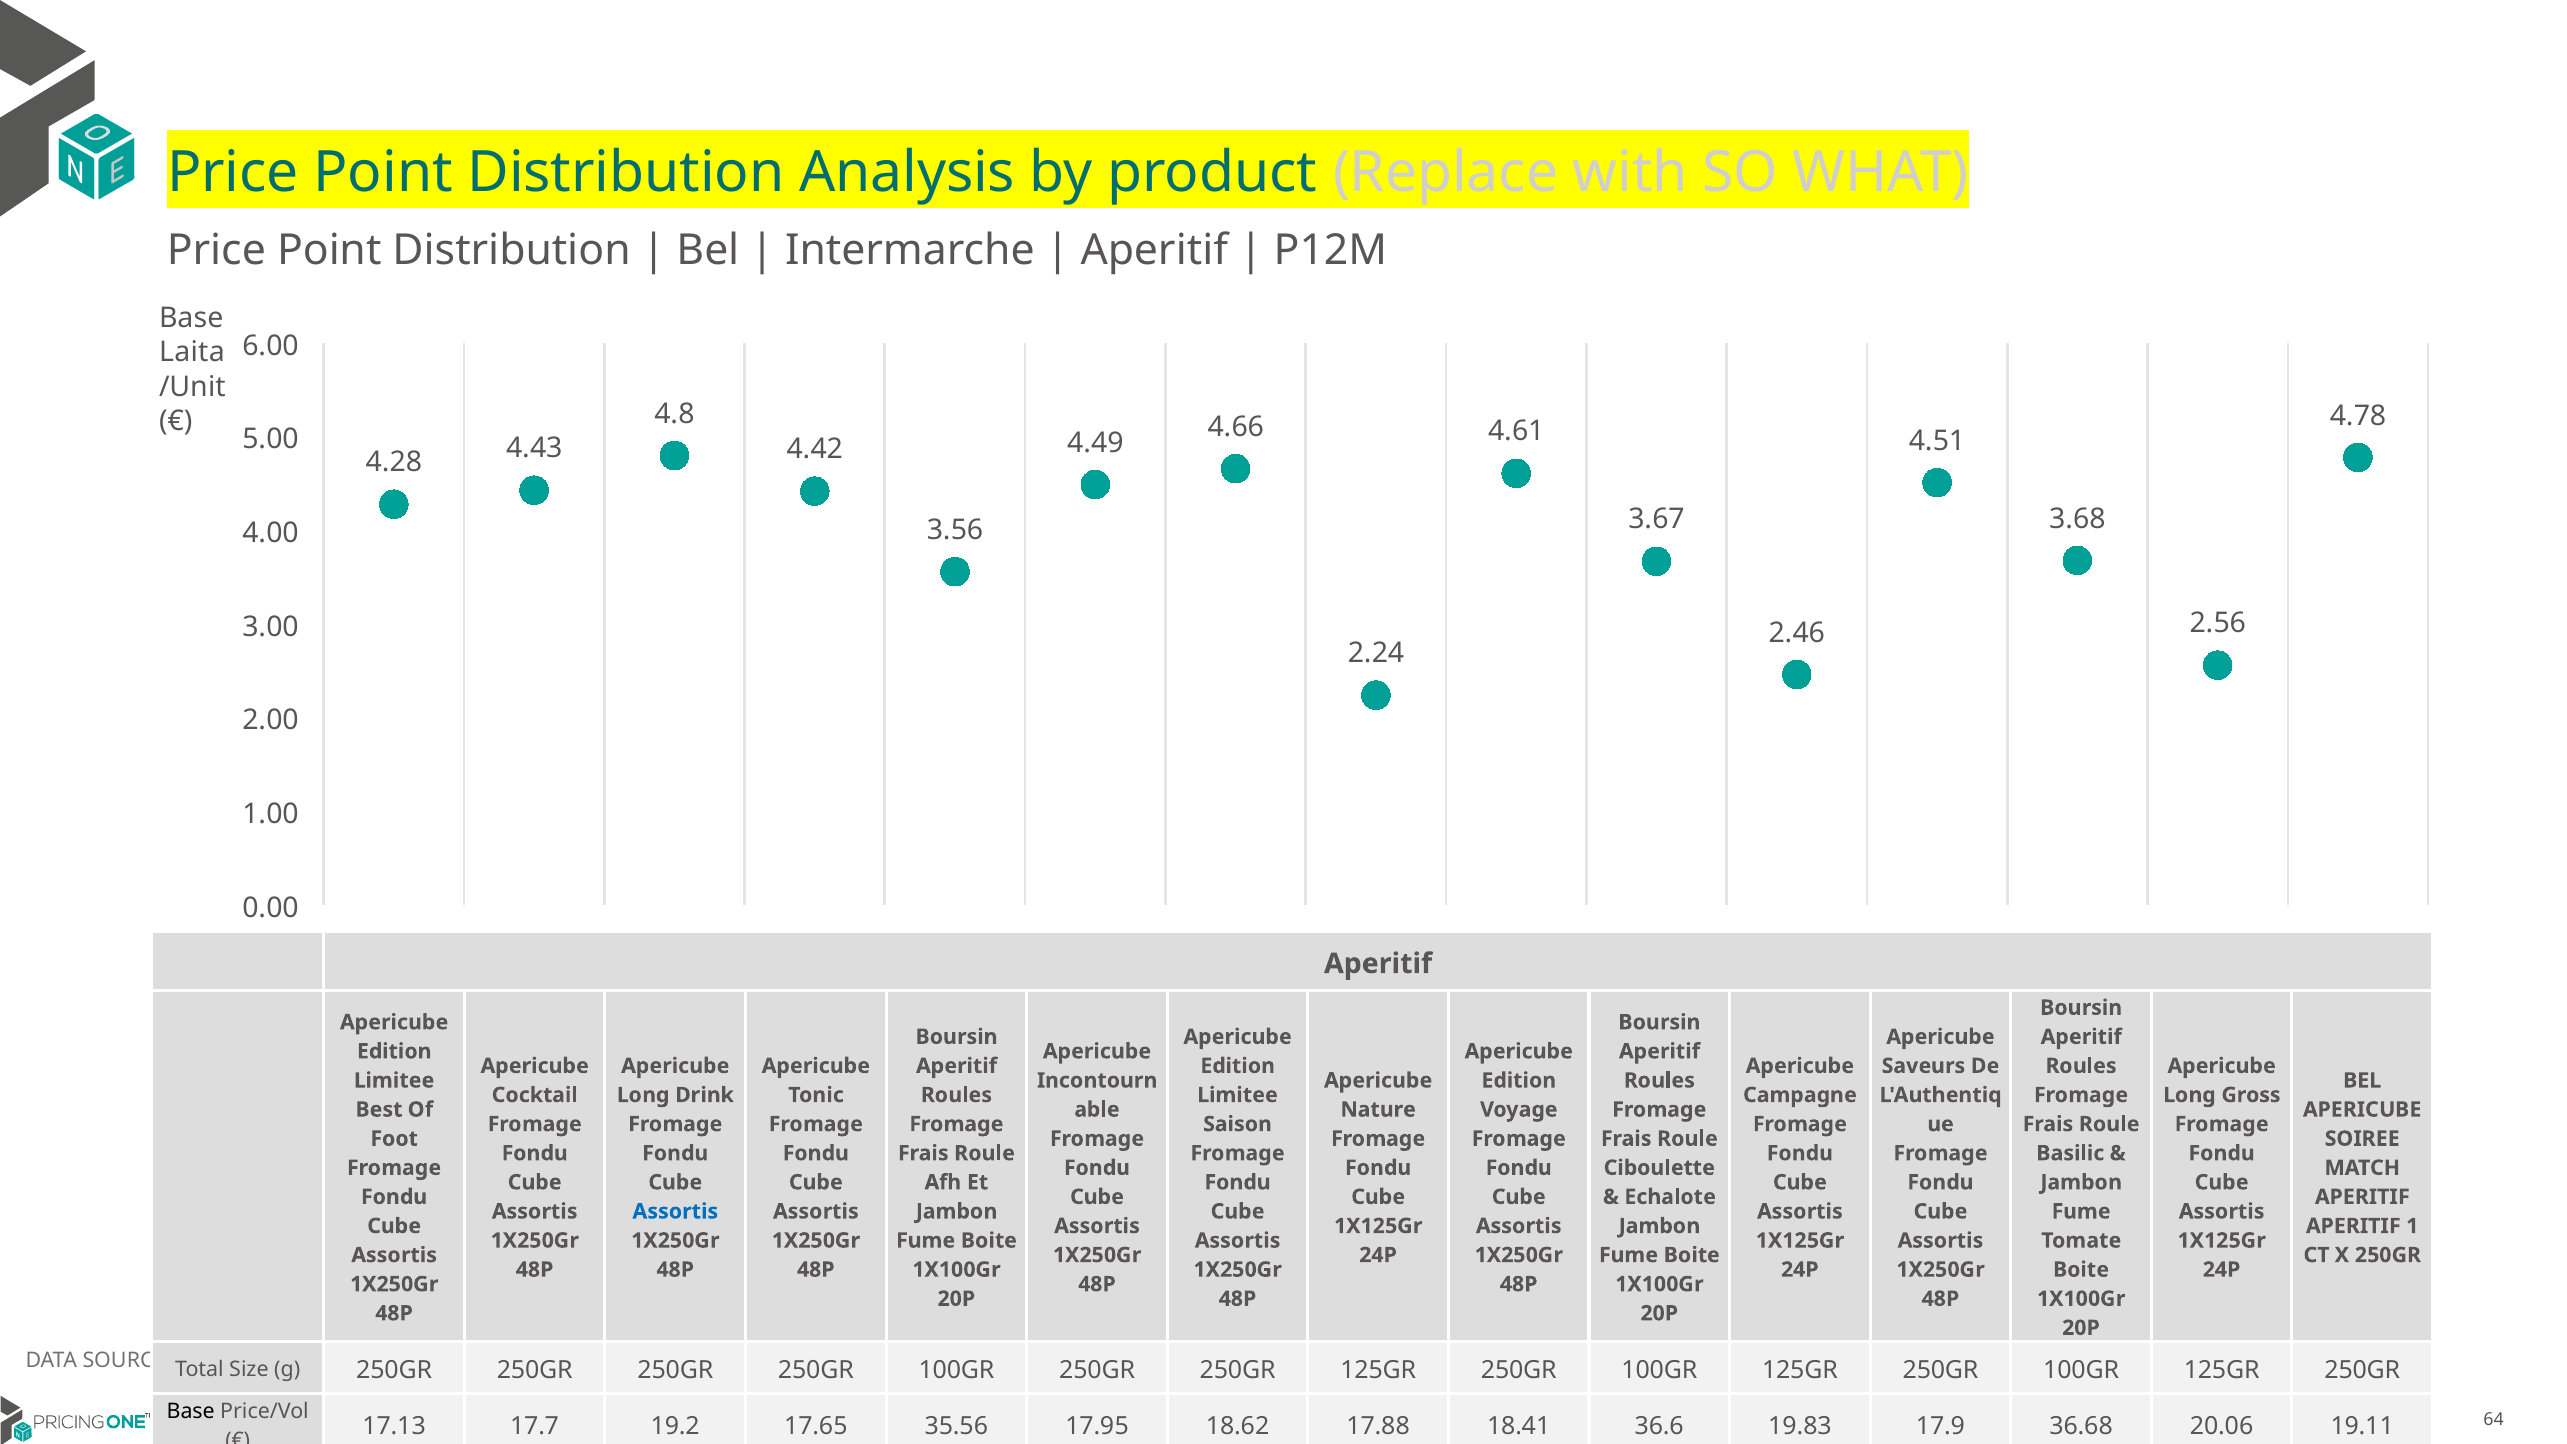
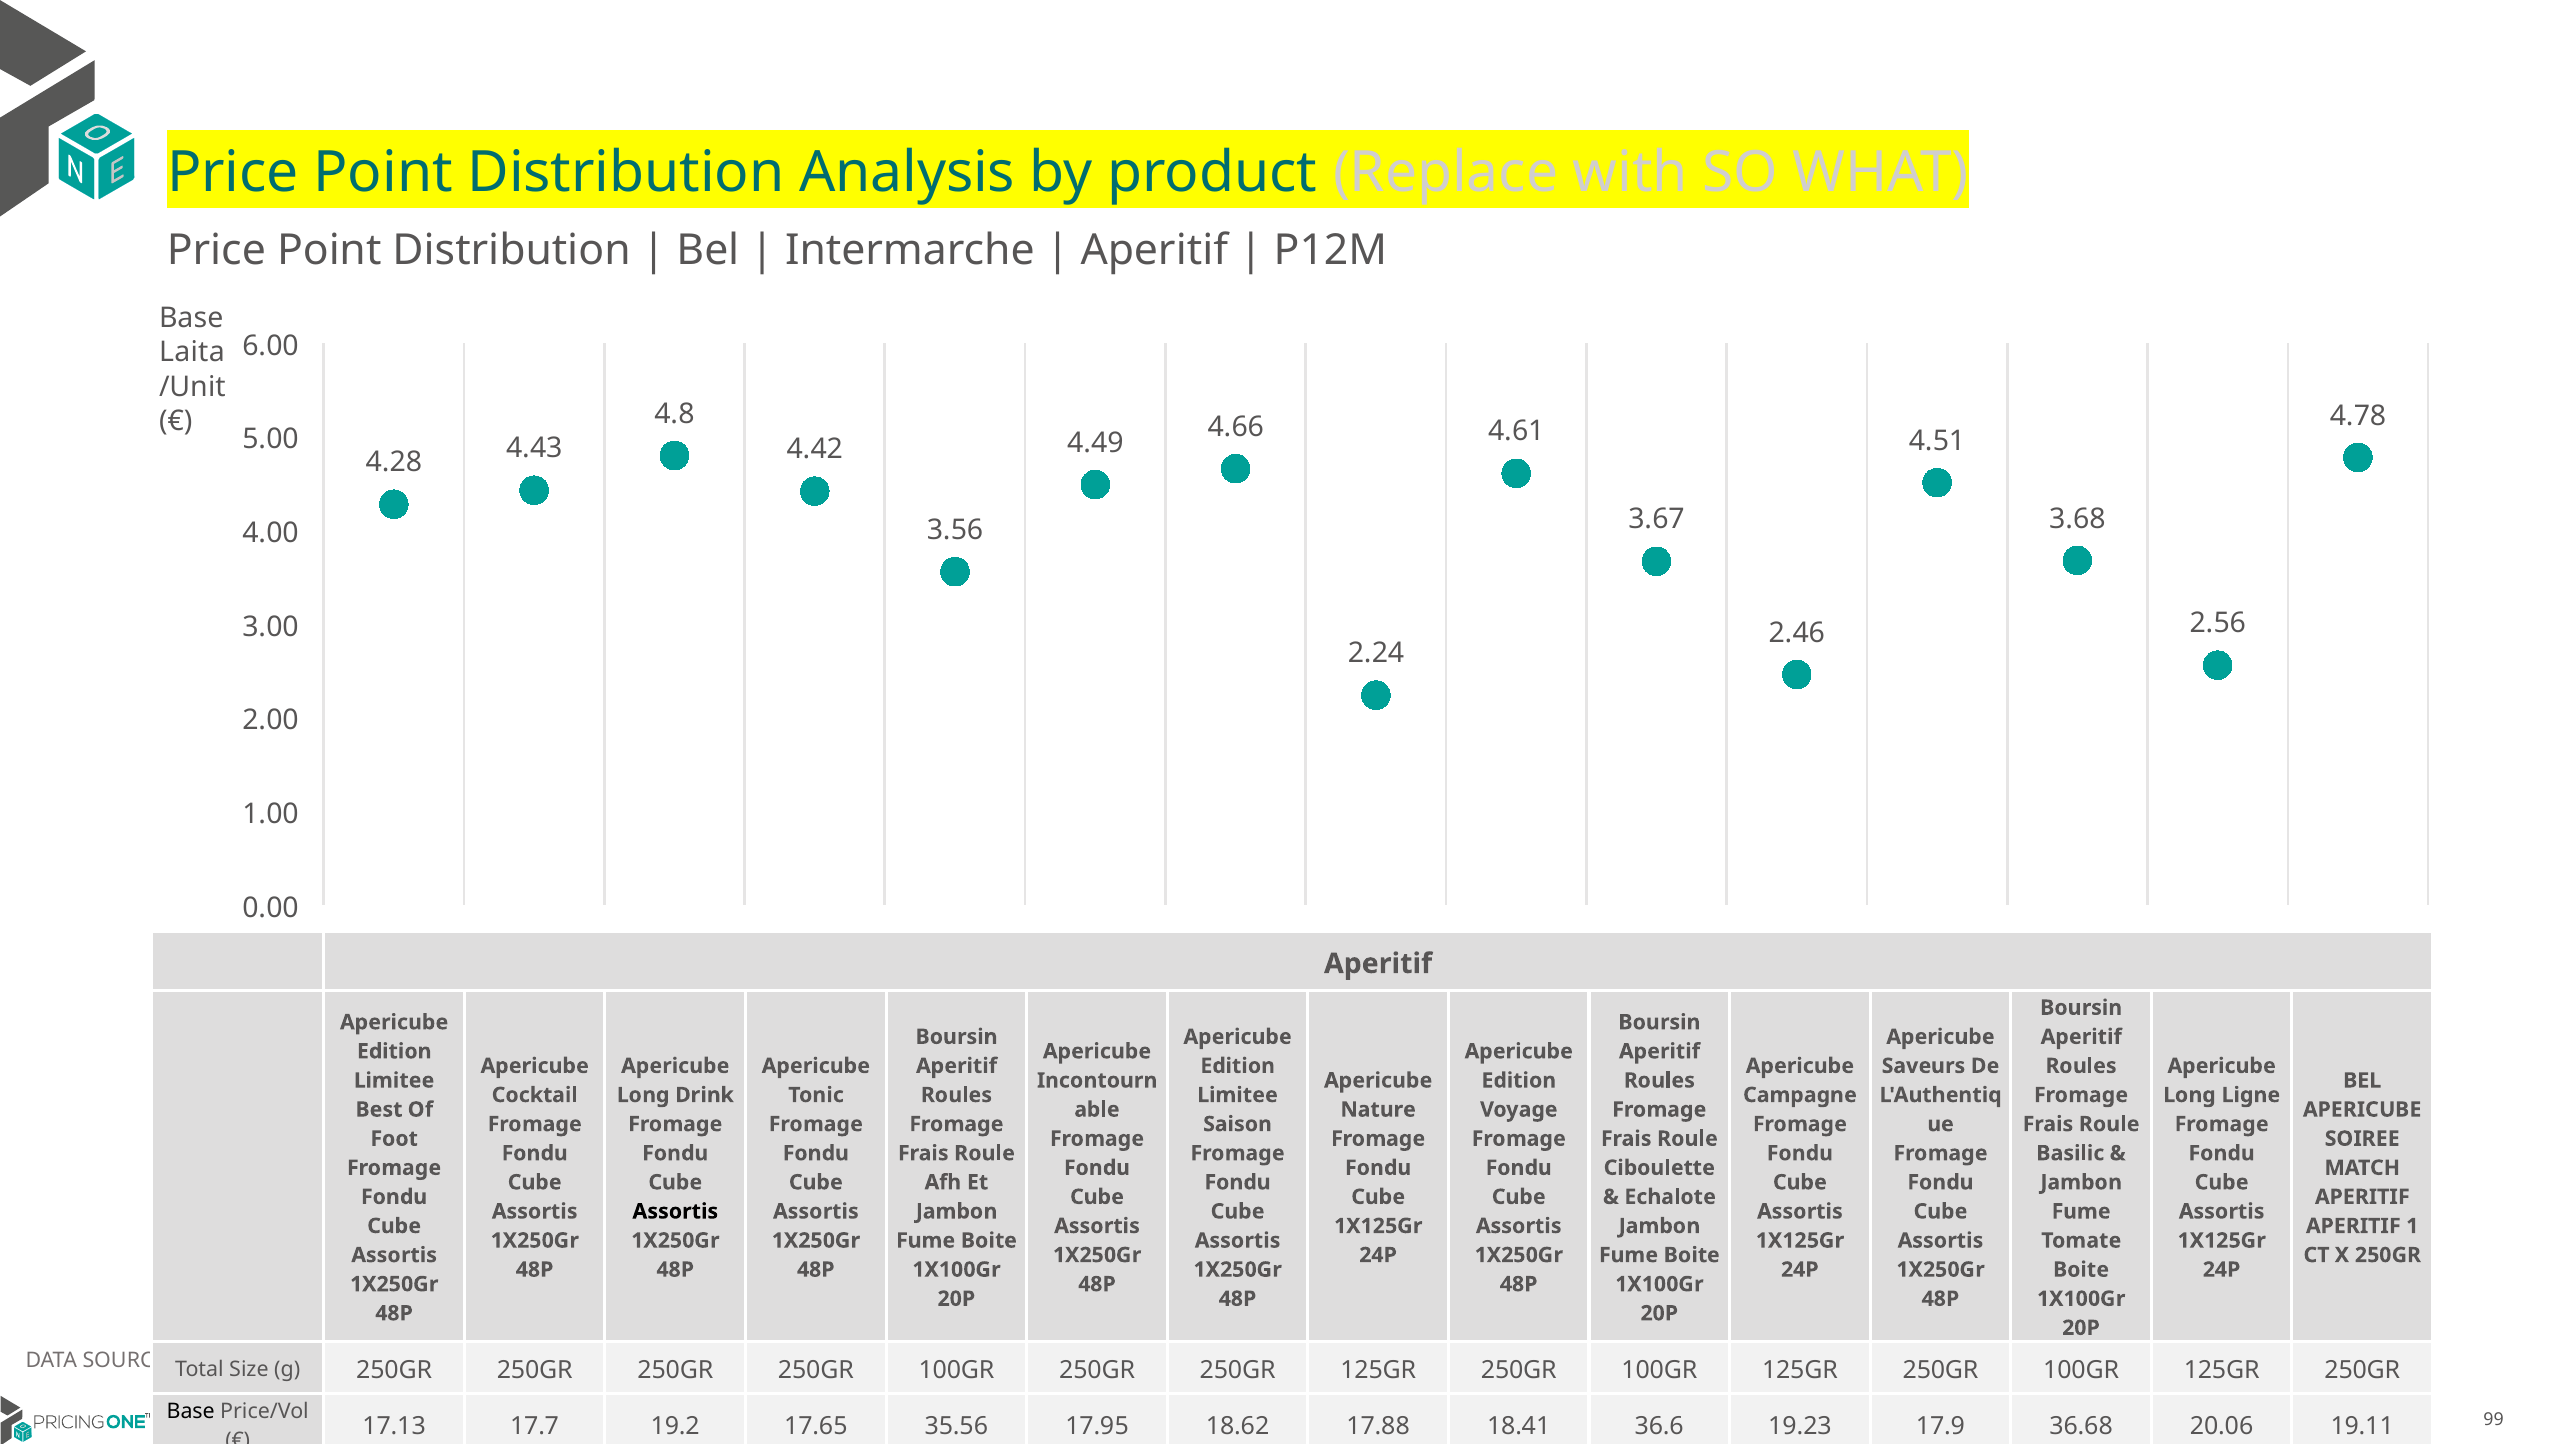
Long Gross: Gross -> Ligne
Assortis at (675, 1211) colour: blue -> black
64: 64 -> 99
19.83: 19.83 -> 19.23
